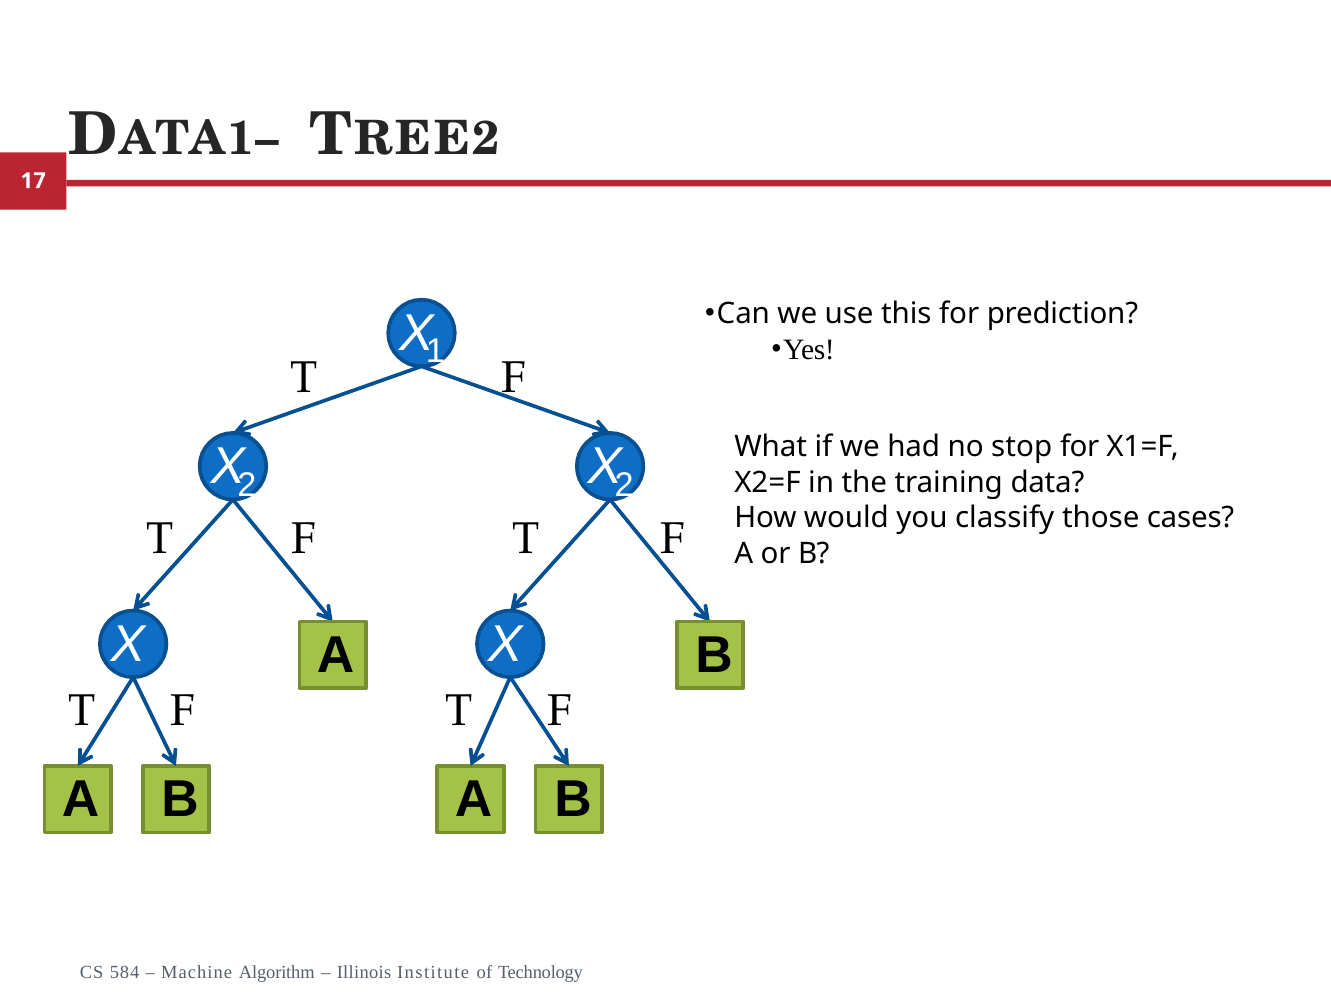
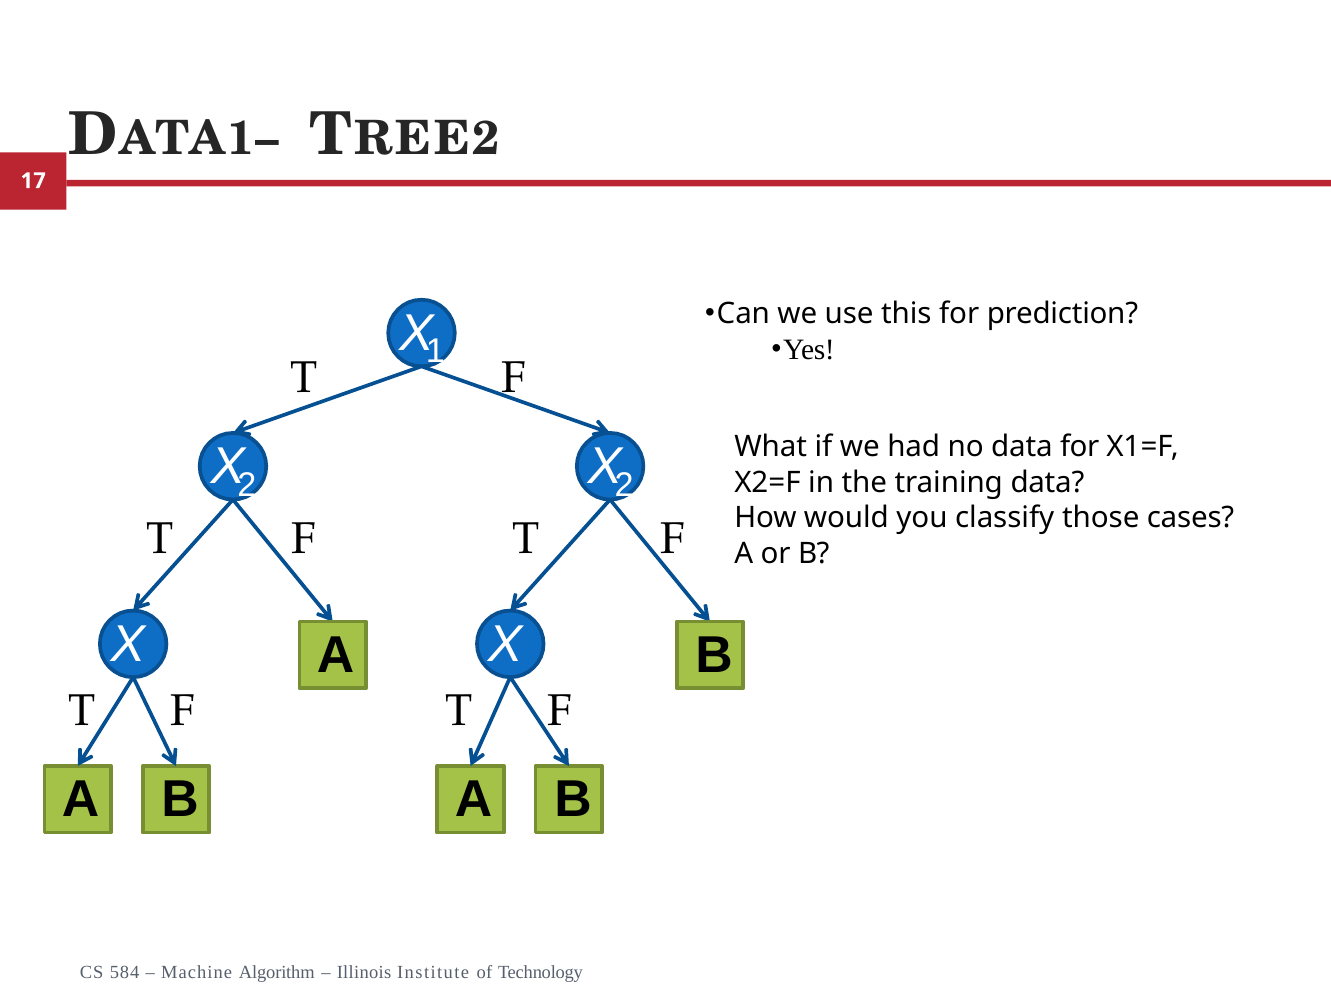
no stop: stop -> data
